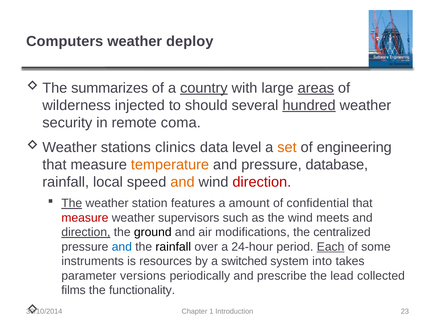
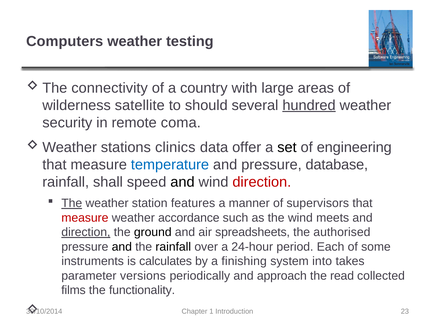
deploy: deploy -> testing
summarizes: summarizes -> connectivity
country underline: present -> none
areas underline: present -> none
injected: injected -> satellite
level: level -> offer
set colour: orange -> black
temperature colour: orange -> blue
local: local -> shall
and at (182, 182) colour: orange -> black
amount: amount -> manner
confidential: confidential -> supervisors
supervisors: supervisors -> accordance
modifications: modifications -> spreadsheets
centralized: centralized -> authorised
and at (122, 247) colour: blue -> black
Each underline: present -> none
resources: resources -> calculates
switched: switched -> finishing
prescribe: prescribe -> approach
lead: lead -> read
